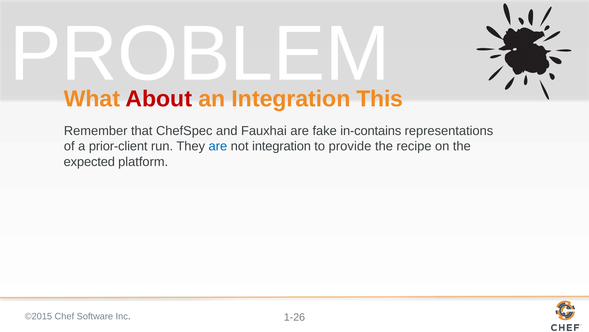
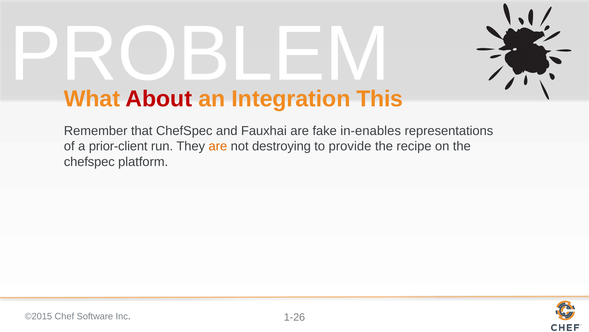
in-contains: in-contains -> in-enables
are at (218, 146) colour: blue -> orange
not integration: integration -> destroying
expected at (89, 161): expected -> chefspec
